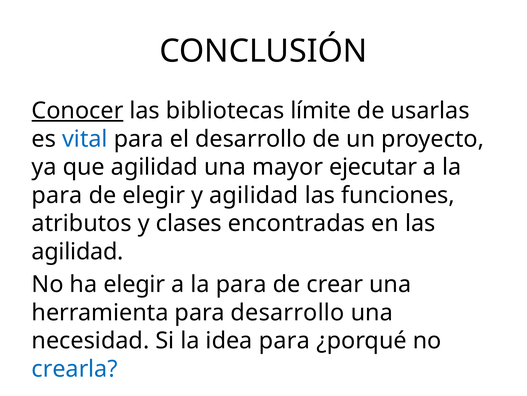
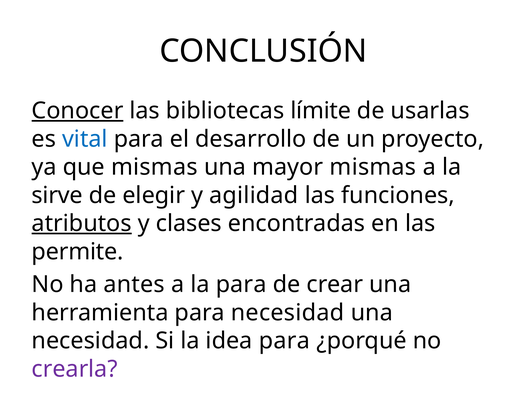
que agilidad: agilidad -> mismas
mayor ejecutar: ejecutar -> mismas
para at (57, 195): para -> sirve
atributos underline: none -> present
agilidad at (78, 251): agilidad -> permite
ha elegir: elegir -> antes
para desarrollo: desarrollo -> necesidad
crearla colour: blue -> purple
